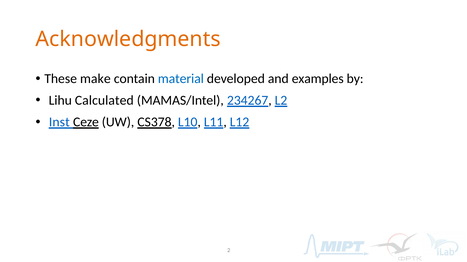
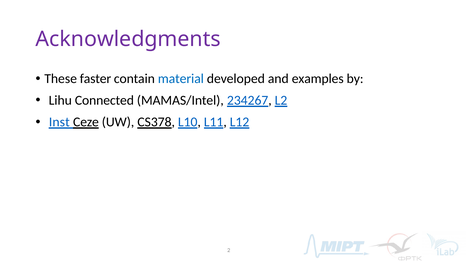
Acknowledgments colour: orange -> purple
make: make -> faster
Calculated: Calculated -> Connected
